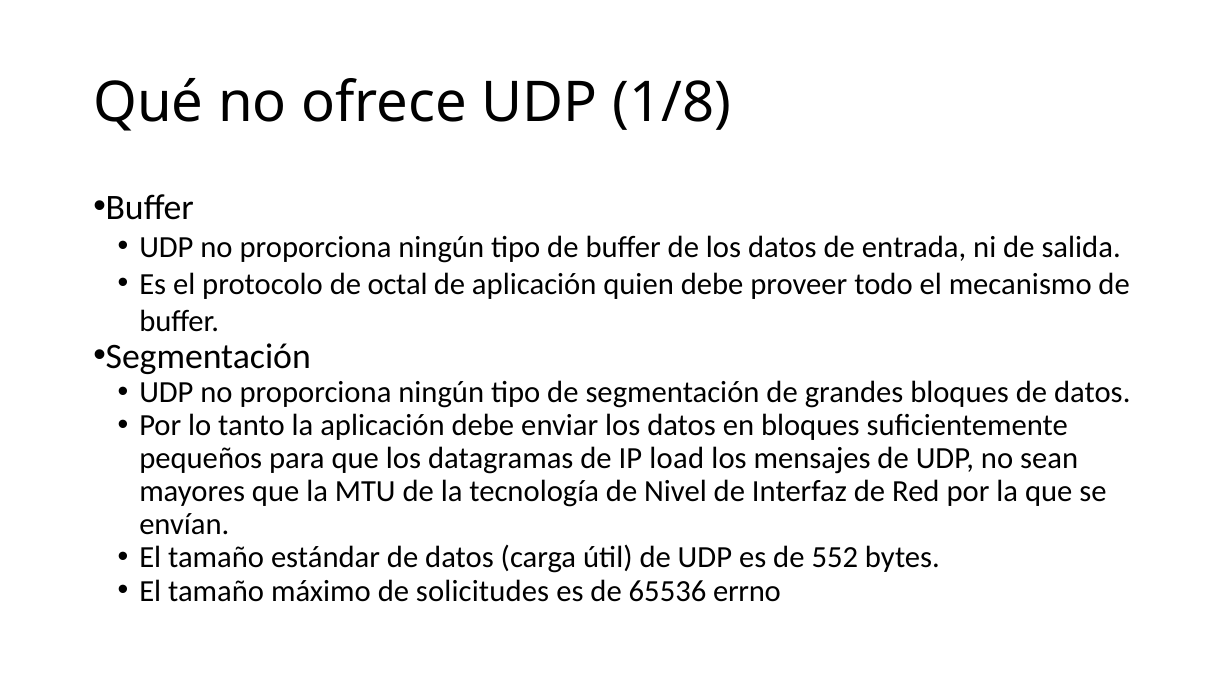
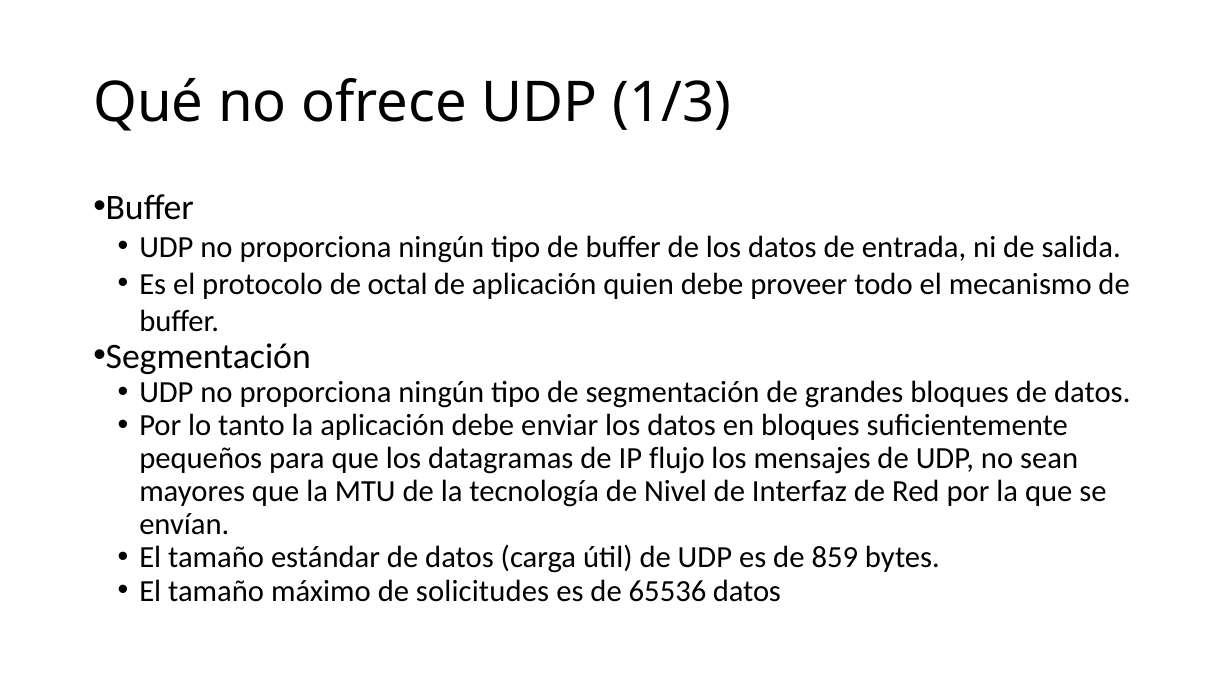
1/8: 1/8 -> 1/3
load: load -> flujo
552: 552 -> 859
65536 errno: errno -> datos
